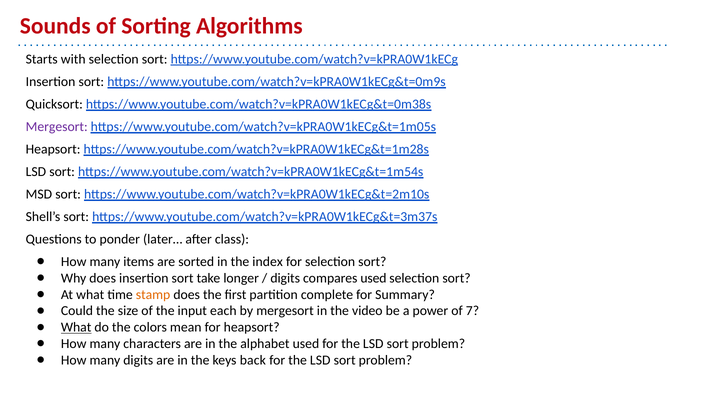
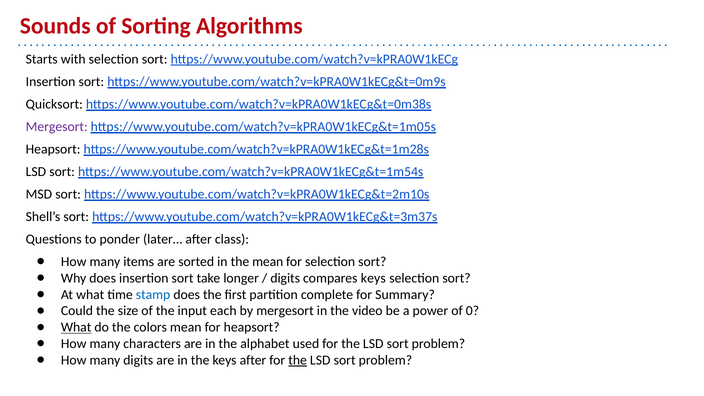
the index: index -> mean
compares used: used -> keys
stamp colour: orange -> blue
7: 7 -> 0
keys back: back -> after
the at (298, 360) underline: none -> present
